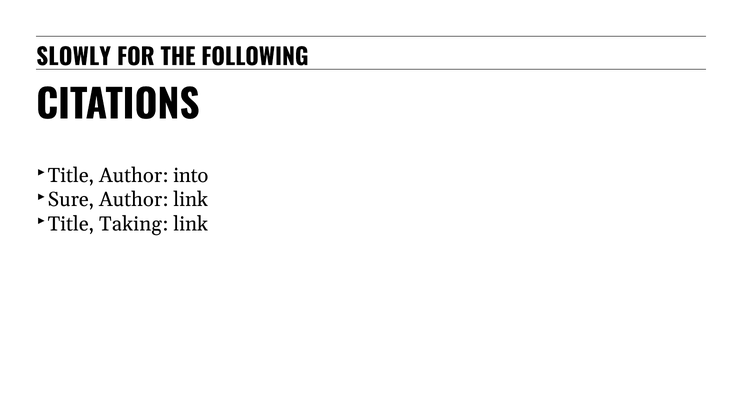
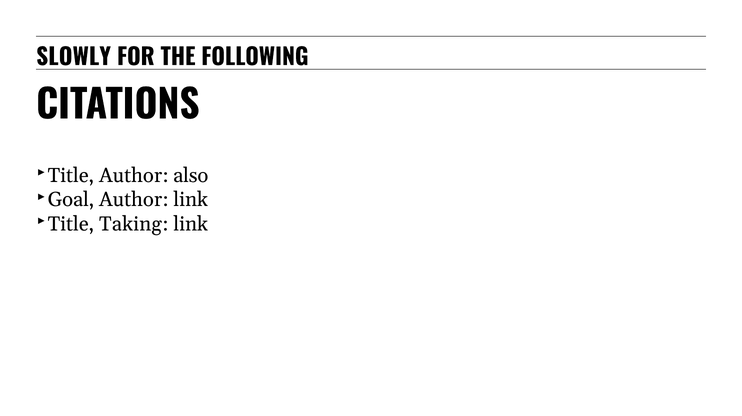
into: into -> also
Sure: Sure -> Goal
